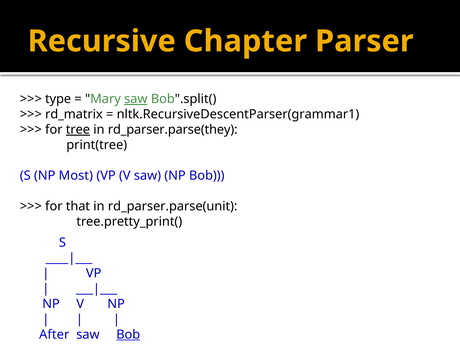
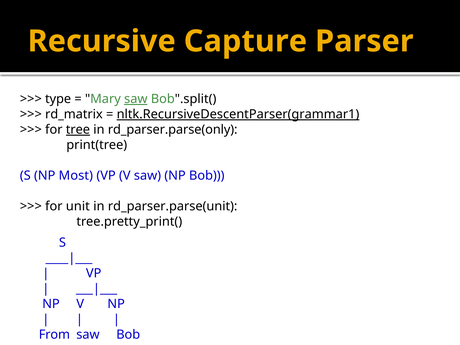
Chapter: Chapter -> Capture
nltk.RecursiveDescentParser(grammar1 underline: none -> present
rd_parser.parse(they: rd_parser.parse(they -> rd_parser.parse(only
that: that -> unit
After: After -> From
Bob at (128, 335) underline: present -> none
